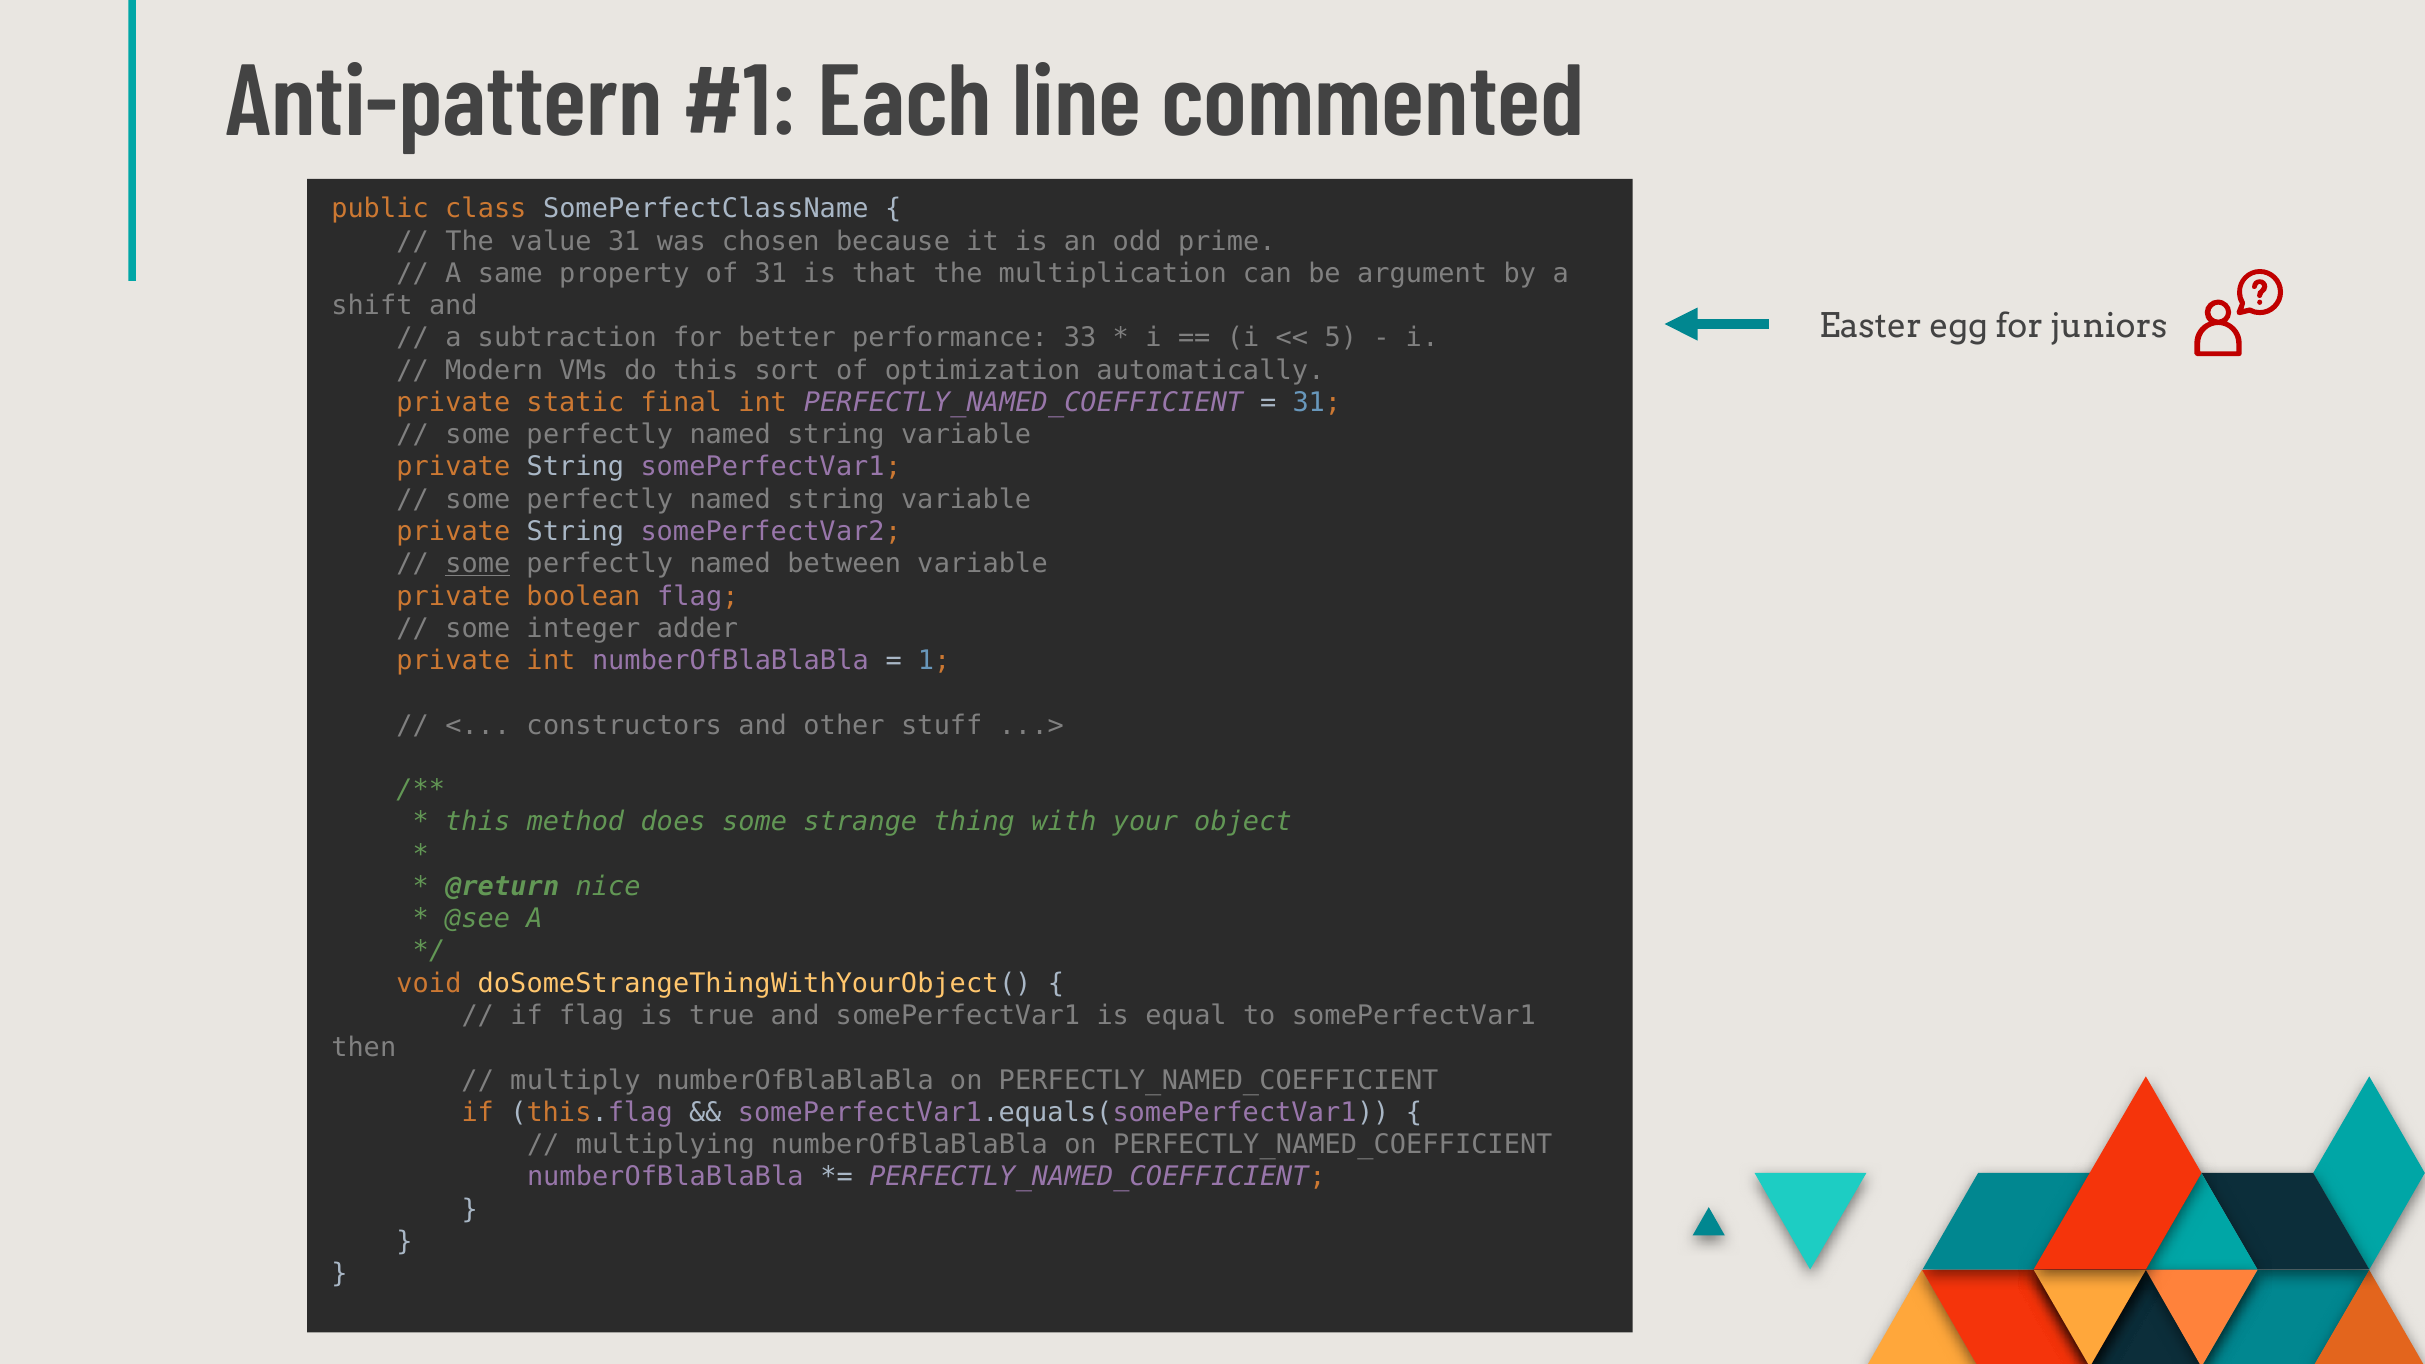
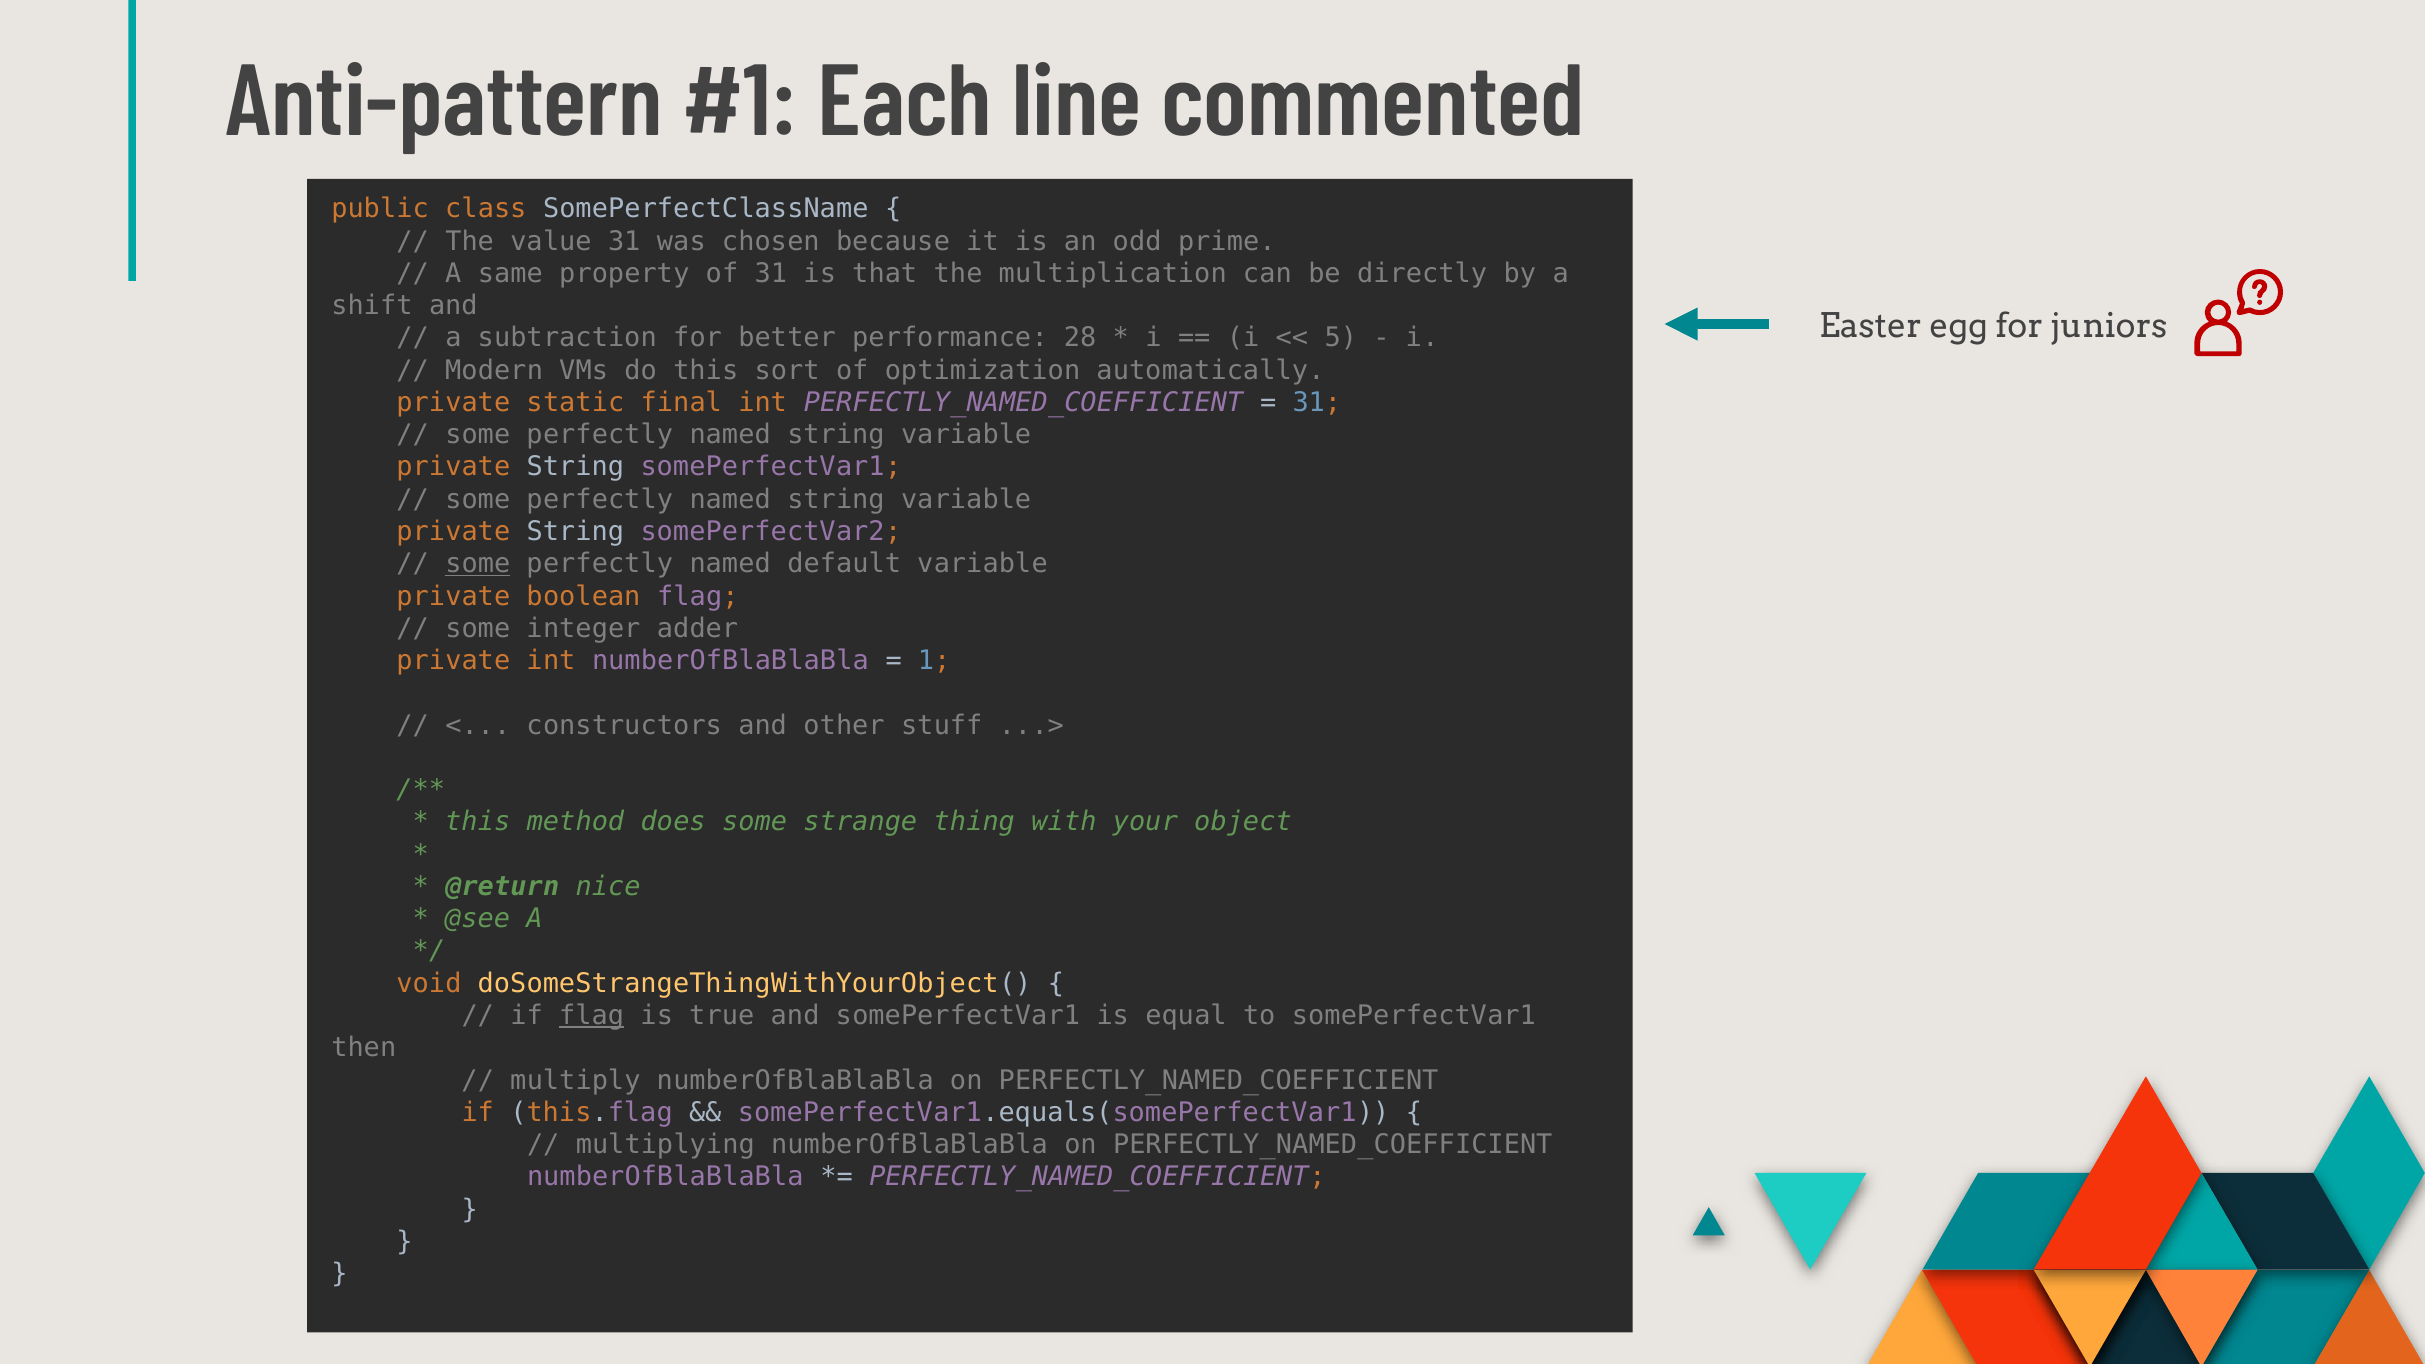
argument: argument -> directly
33: 33 -> 28
between: between -> default
flag at (592, 1016) underline: none -> present
